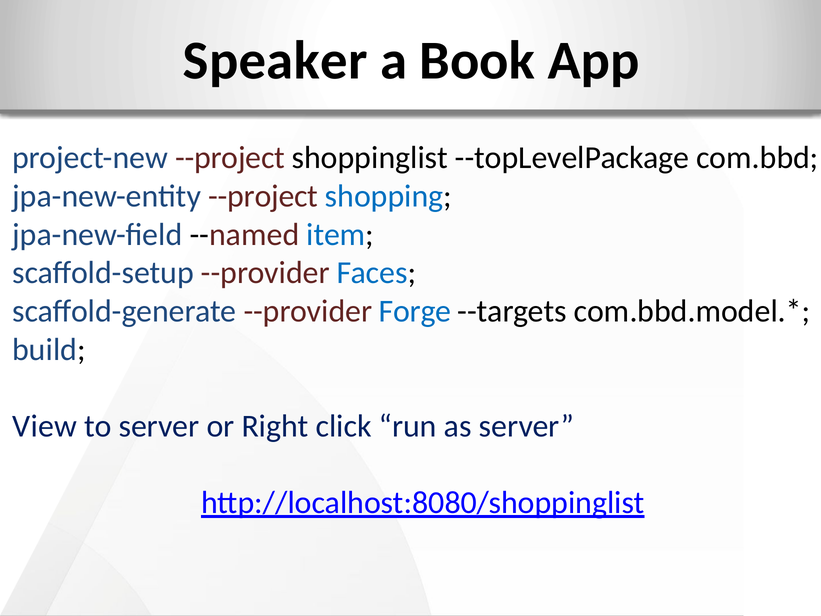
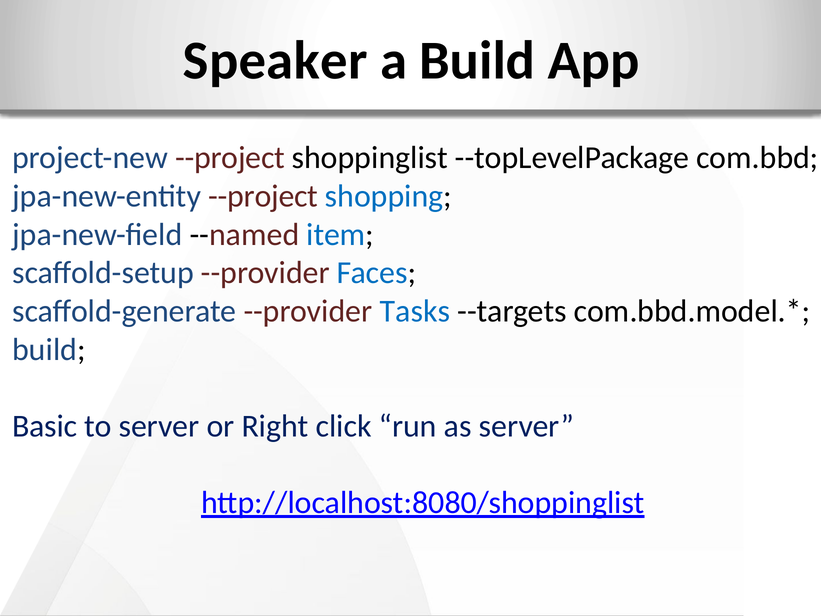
a Book: Book -> Build
Forge: Forge -> Tasks
View: View -> Basic
